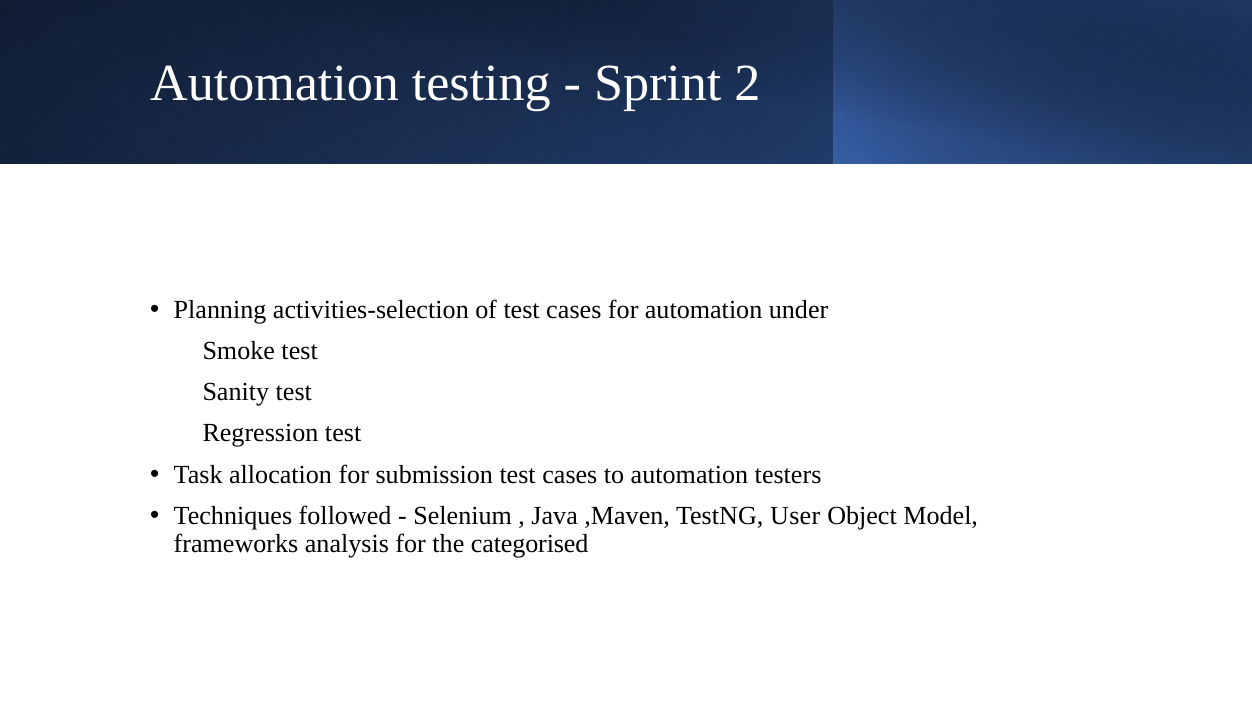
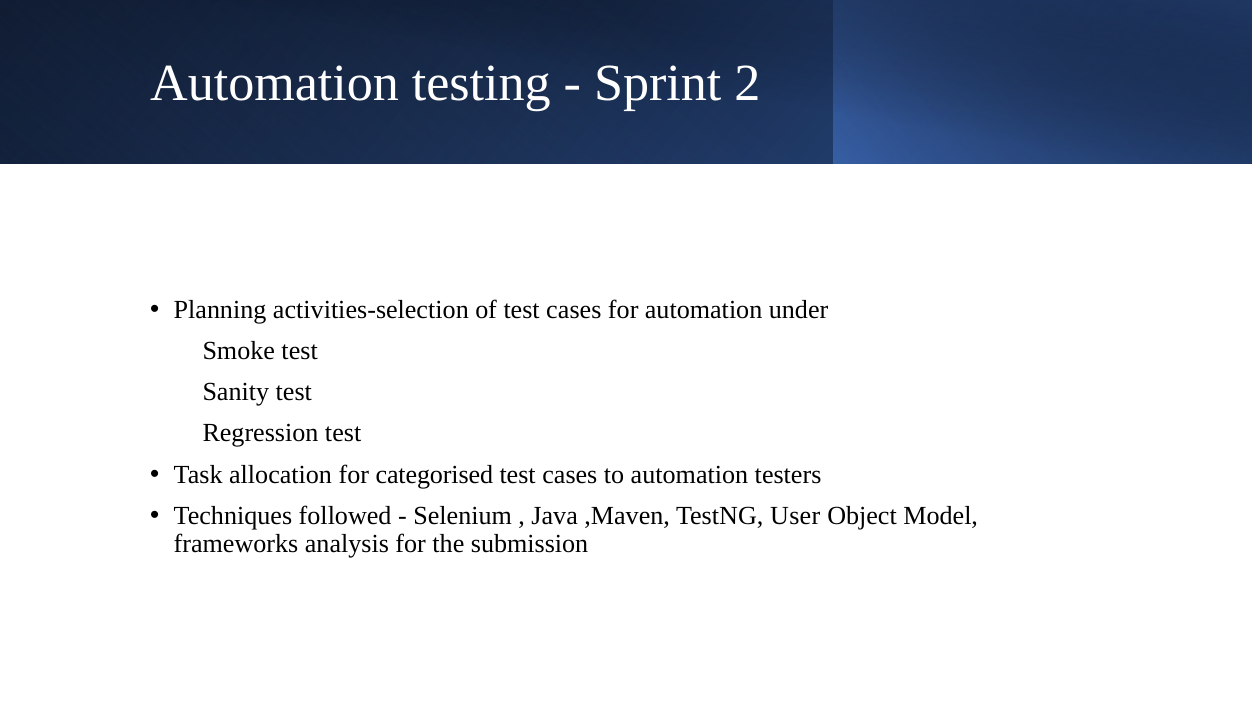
submission: submission -> categorised
categorised: categorised -> submission
